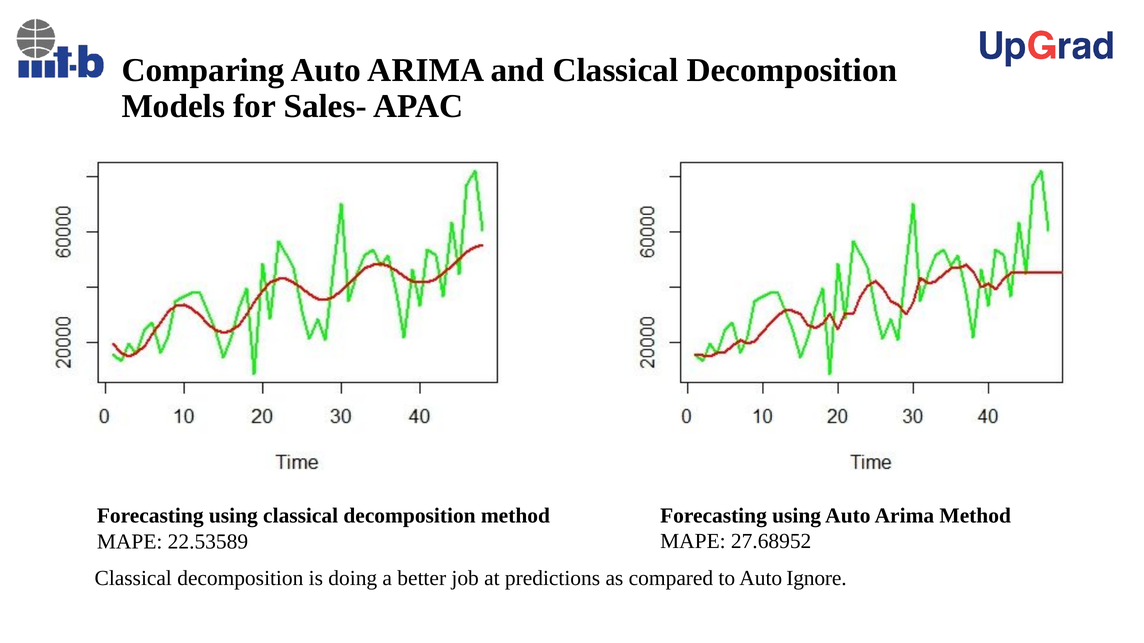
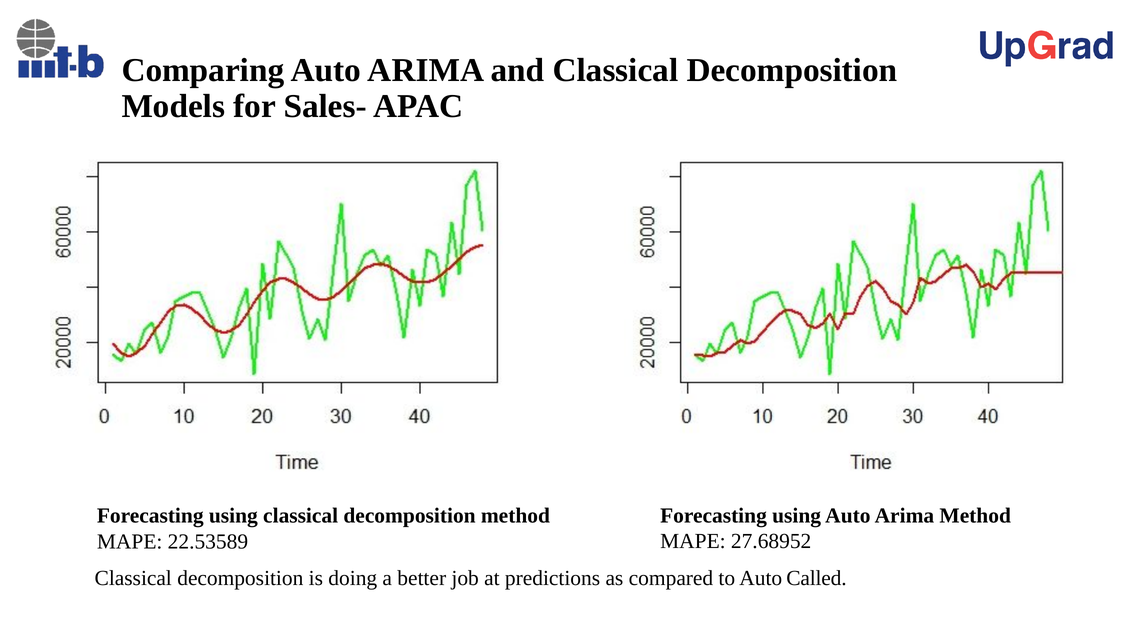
Ignore: Ignore -> Called
